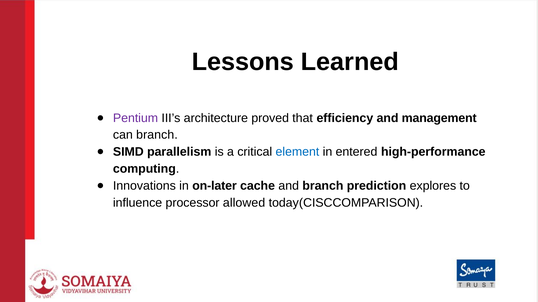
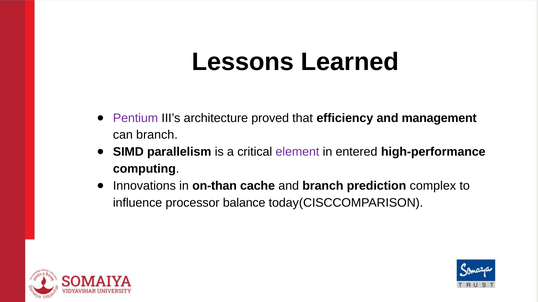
element colour: blue -> purple
on-later: on-later -> on-than
explores: explores -> complex
allowed: allowed -> balance
